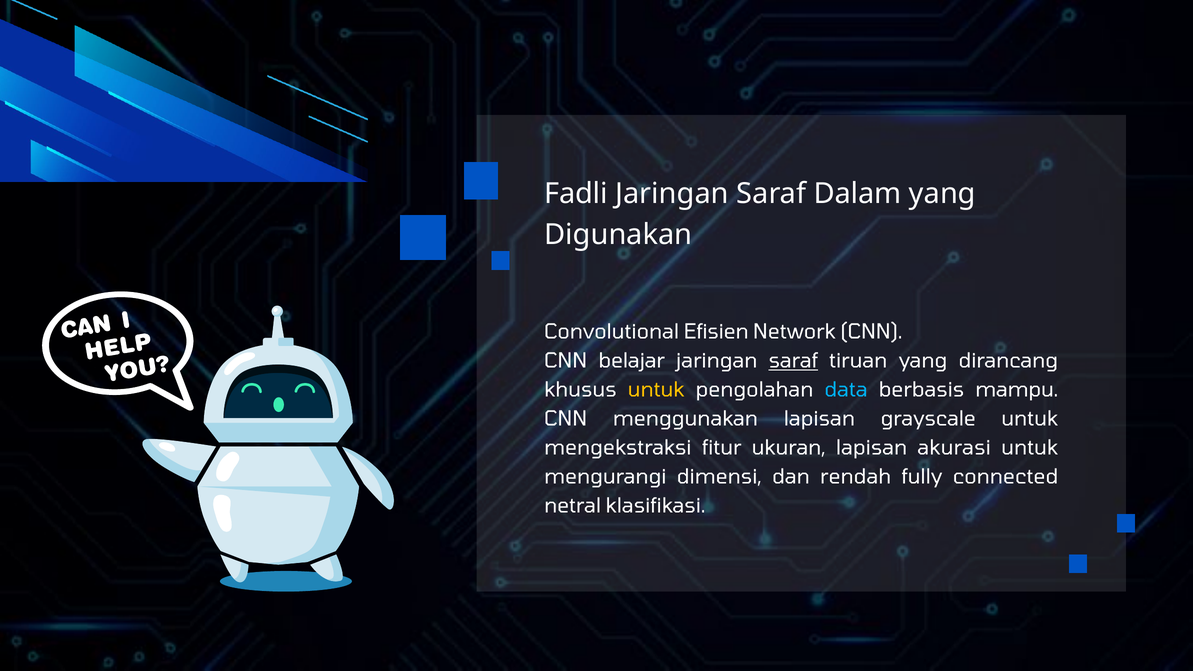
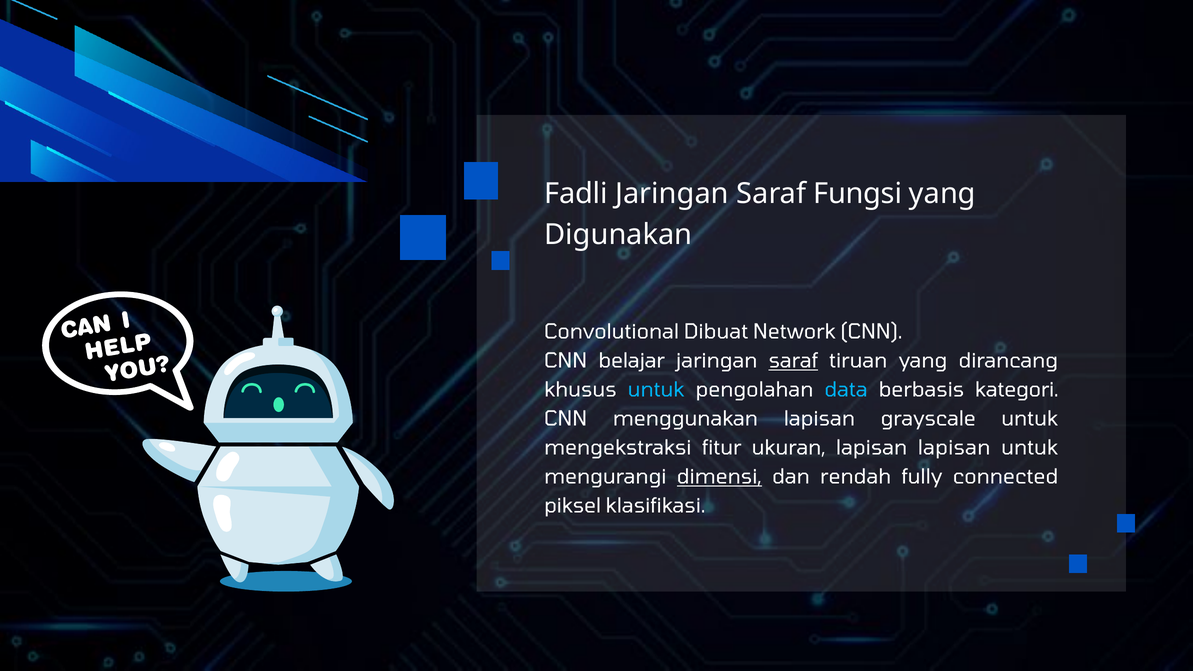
Dalam: Dalam -> Fungsi
Efisien: Efisien -> Dibuat
untuk at (656, 390) colour: yellow -> light blue
mampu: mampu -> kategori
lapisan akurasi: akurasi -> lapisan
dimensi underline: none -> present
netral: netral -> piksel
